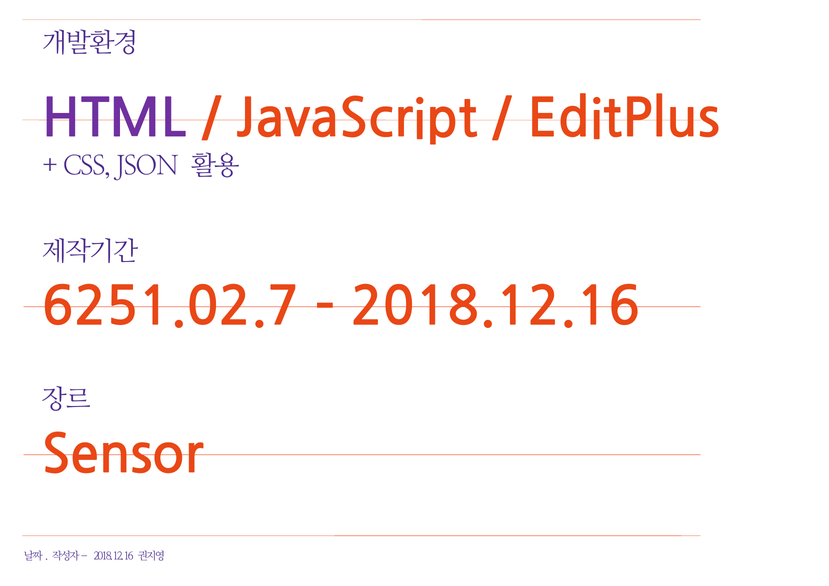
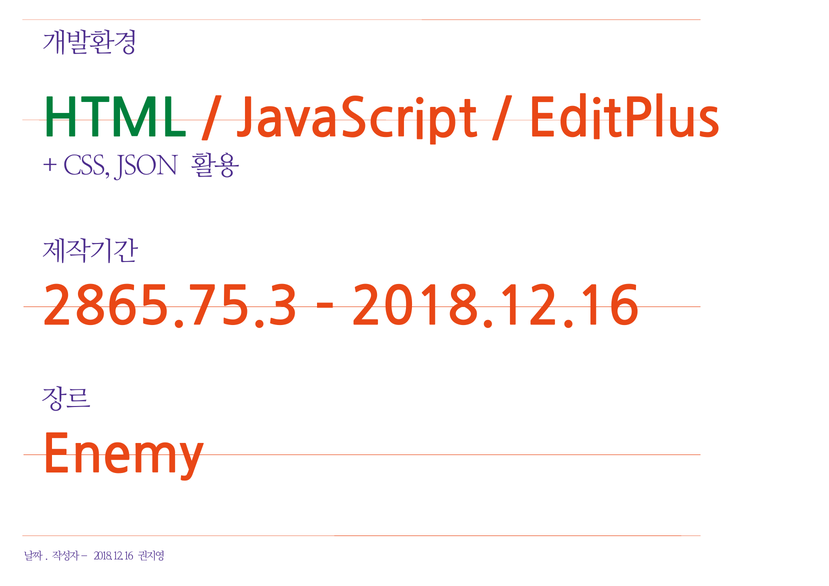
HTML colour: purple -> green
6251.02.7: 6251.02.7 -> 2865.75.3
Sensor: Sensor -> Enemy
